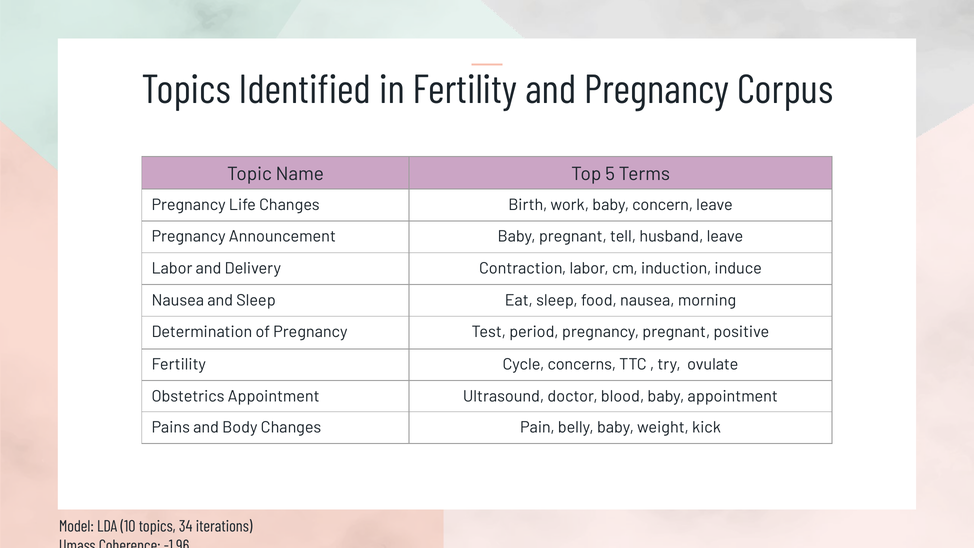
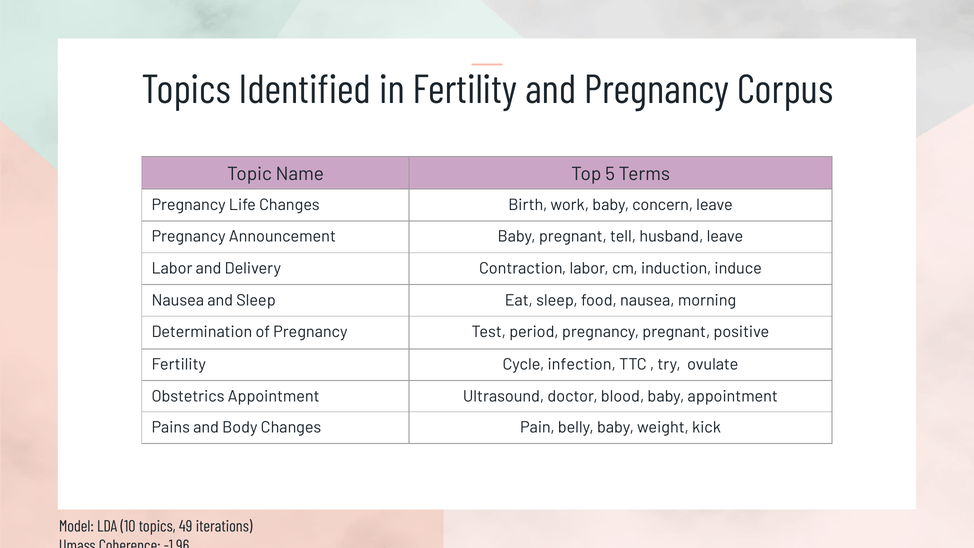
concerns: concerns -> infection
34: 34 -> 49
